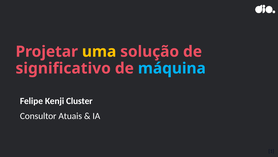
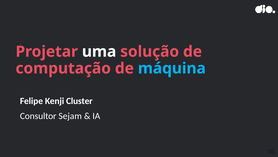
uma colour: yellow -> white
significativo: significativo -> computação
Atuais: Atuais -> Sejam
